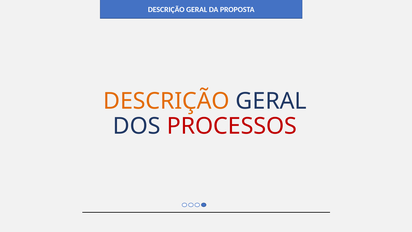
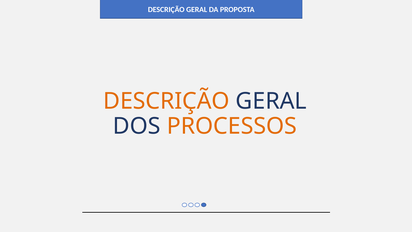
PROCESSOS colour: red -> orange
